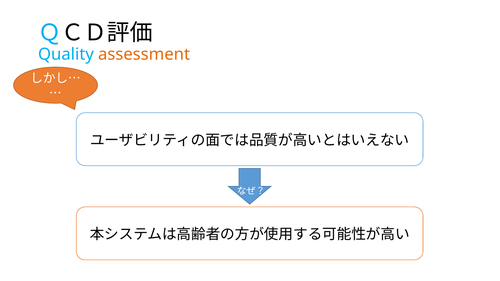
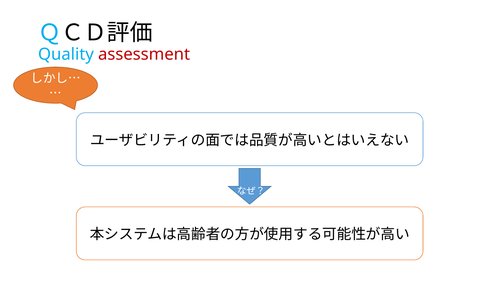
assessment colour: orange -> red
